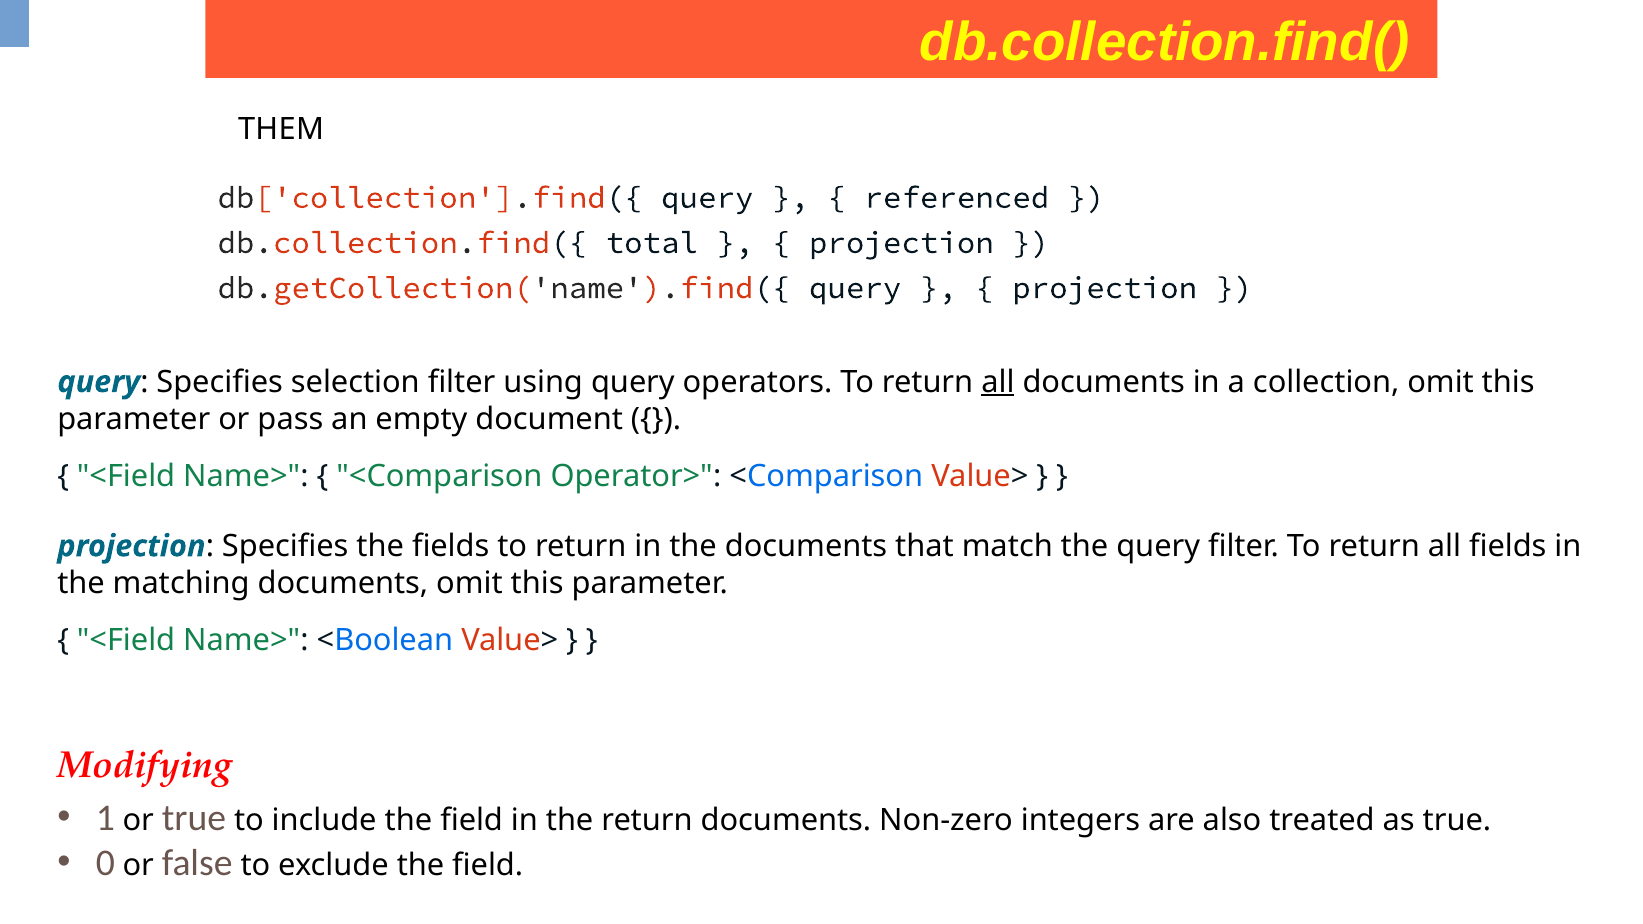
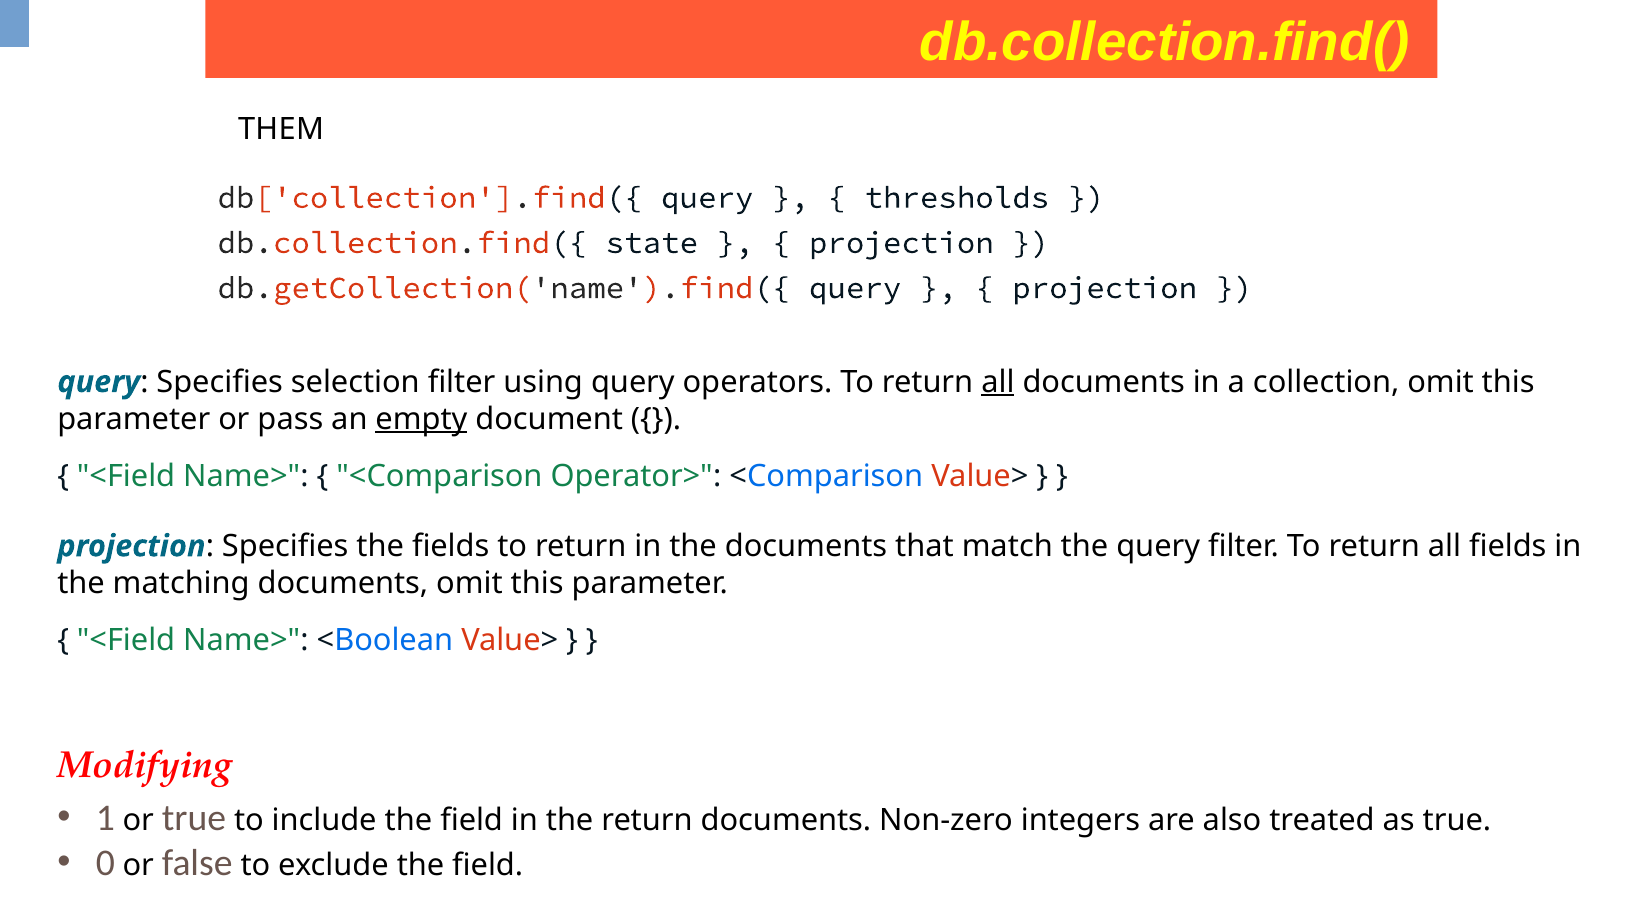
referenced: referenced -> thresholds
total: total -> state
empty underline: none -> present
